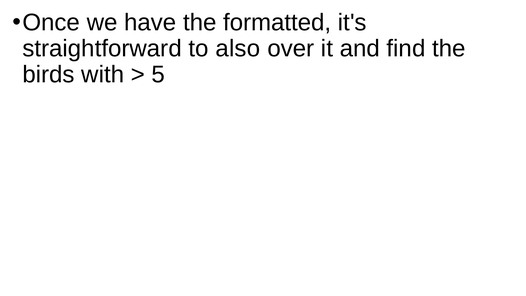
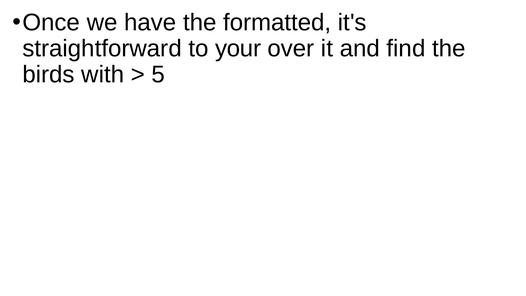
also: also -> your
